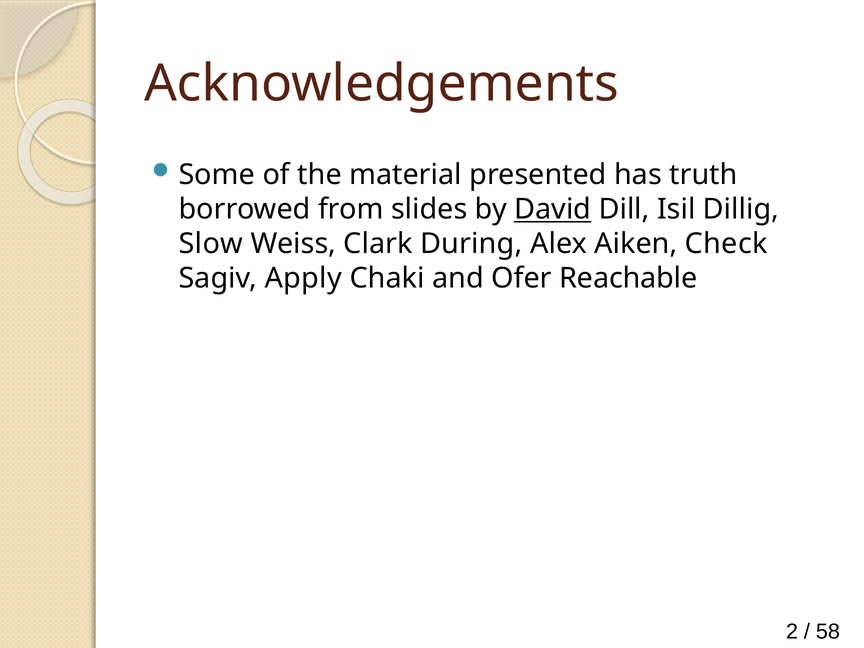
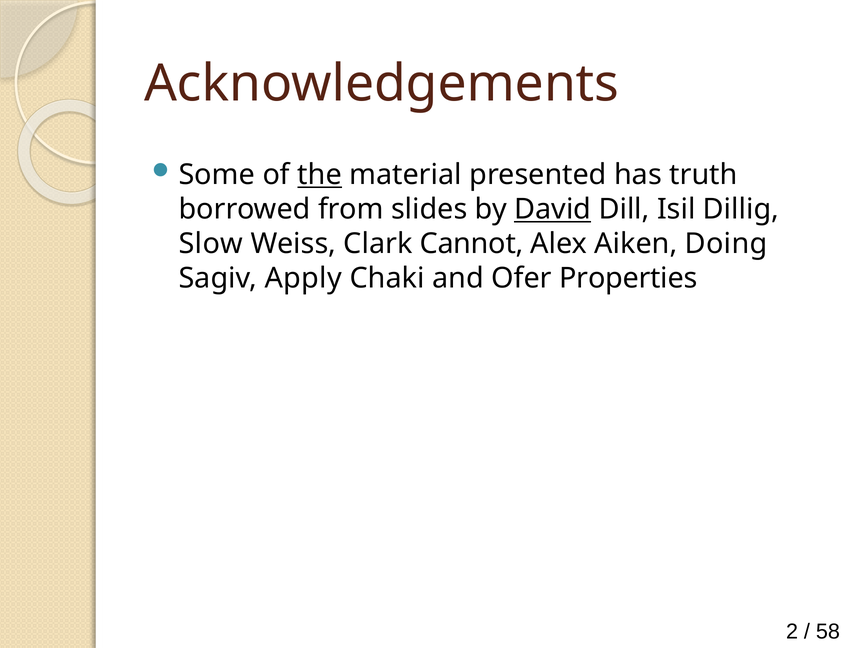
the underline: none -> present
During: During -> Cannot
Check: Check -> Doing
Reachable: Reachable -> Properties
